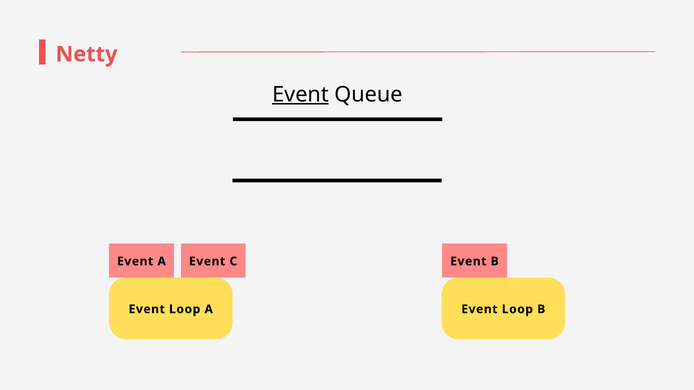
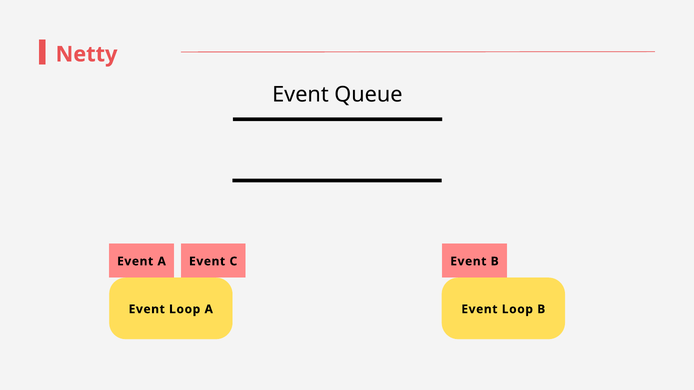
Event at (300, 95) underline: present -> none
